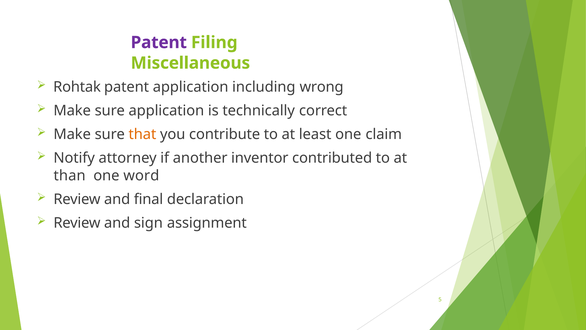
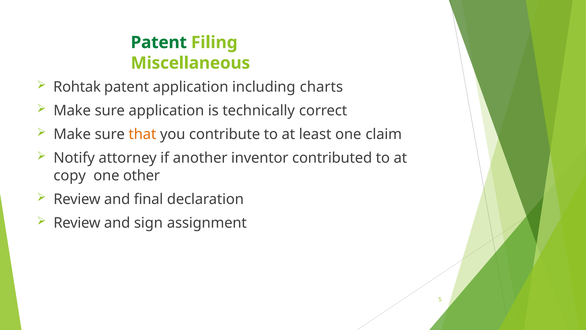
Patent at (159, 42) colour: purple -> green
wrong: wrong -> charts
than: than -> copy
word: word -> other
